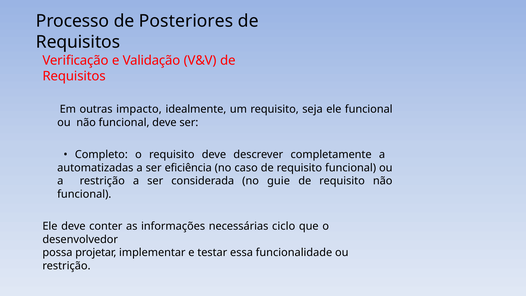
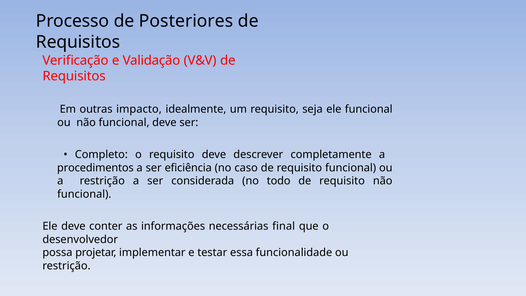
automatizadas: automatizadas -> procedimentos
guie: guie -> todo
ciclo: ciclo -> final
